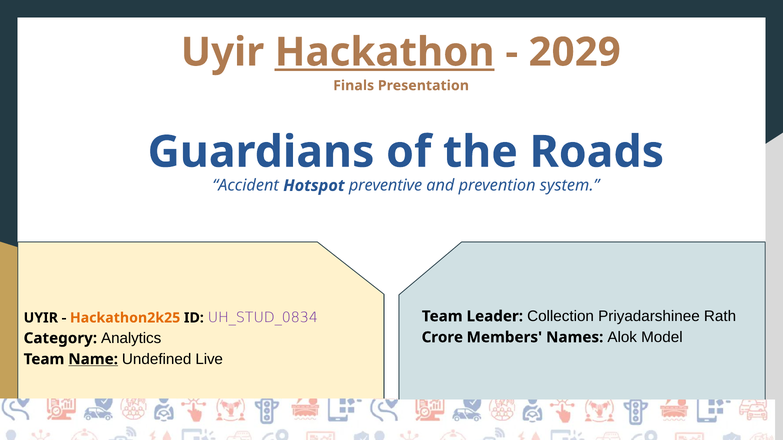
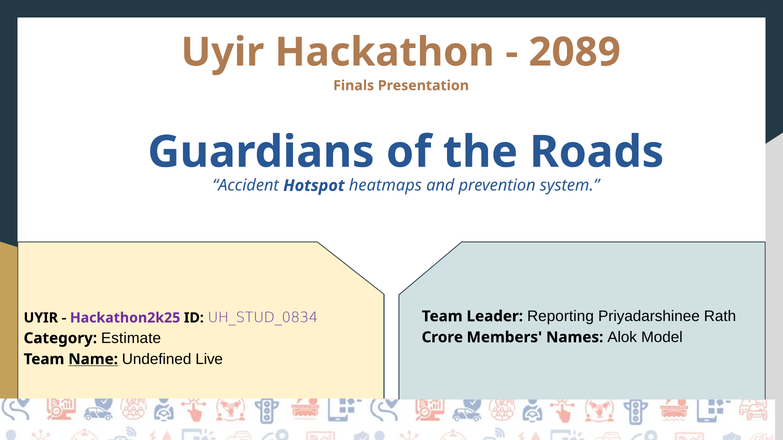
Hackathon underline: present -> none
2029: 2029 -> 2089
preventive: preventive -> heatmaps
Collection: Collection -> Reporting
Hackathon2k25 colour: orange -> purple
Analytics: Analytics -> Estimate
